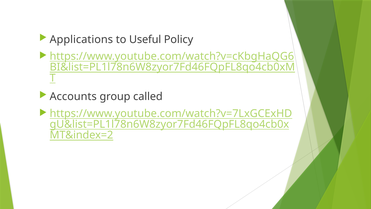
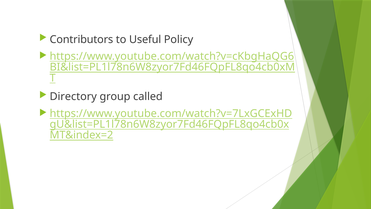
Applications: Applications -> Contributors
Accounts: Accounts -> Directory
